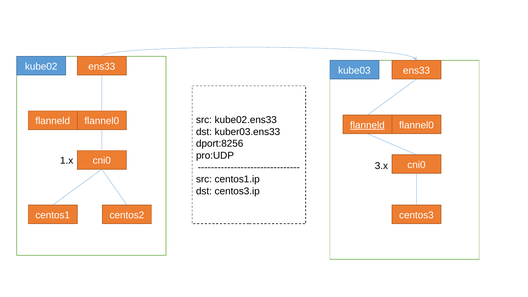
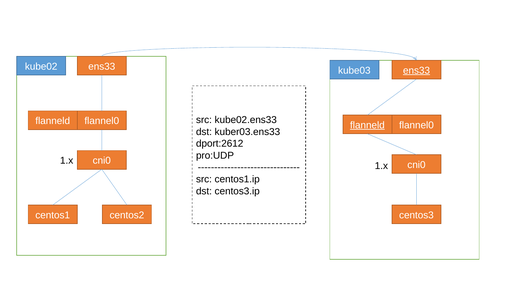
ens33 at (416, 70) underline: none -> present
dport:8256: dport:8256 -> dport:2612
3.x at (381, 166): 3.x -> 1.x
